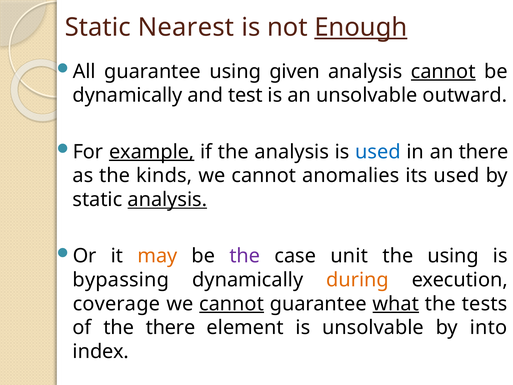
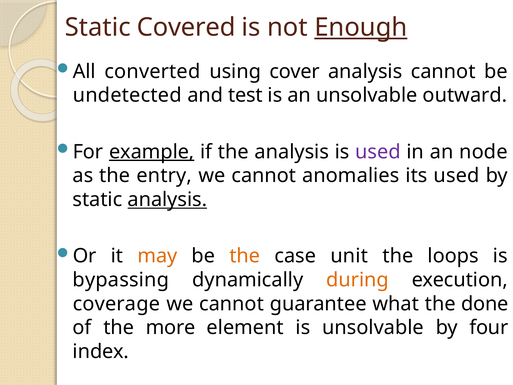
Nearest: Nearest -> Covered
All guarantee: guarantee -> converted
given: given -> cover
cannot at (443, 71) underline: present -> none
dynamically at (127, 95): dynamically -> undetected
used at (378, 152) colour: blue -> purple
an there: there -> node
kinds: kinds -> entry
the at (245, 256) colour: purple -> orange
the using: using -> loops
cannot at (232, 304) underline: present -> none
what underline: present -> none
tests: tests -> done
the there: there -> more
into: into -> four
